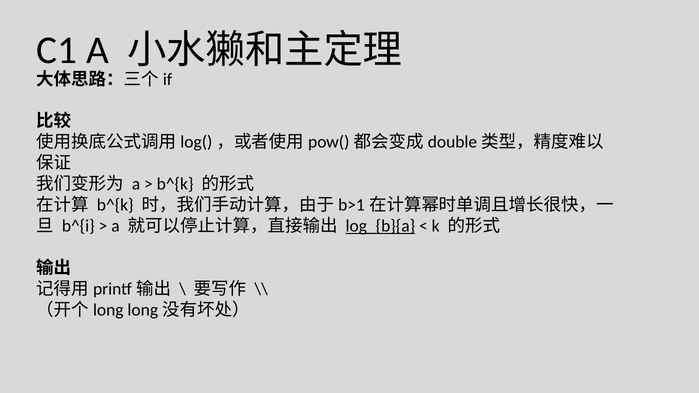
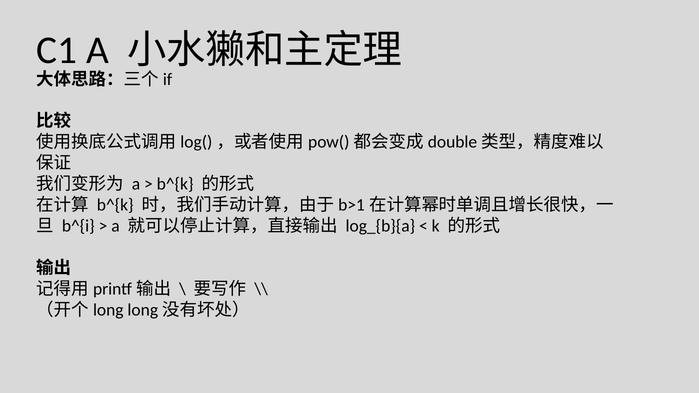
log_{b}{a underline: present -> none
